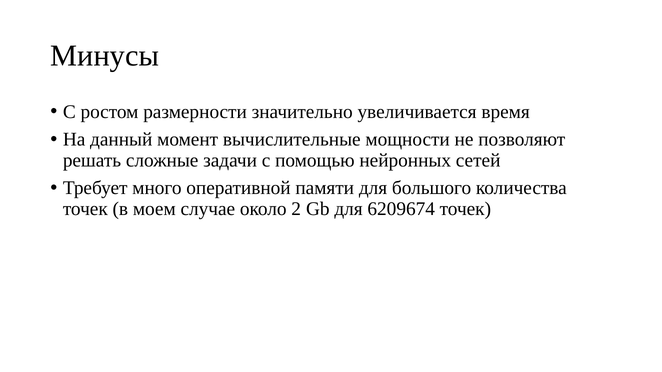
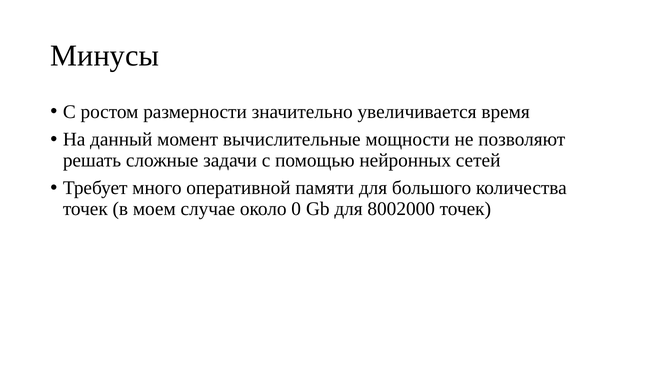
2: 2 -> 0
6209674: 6209674 -> 8002000
